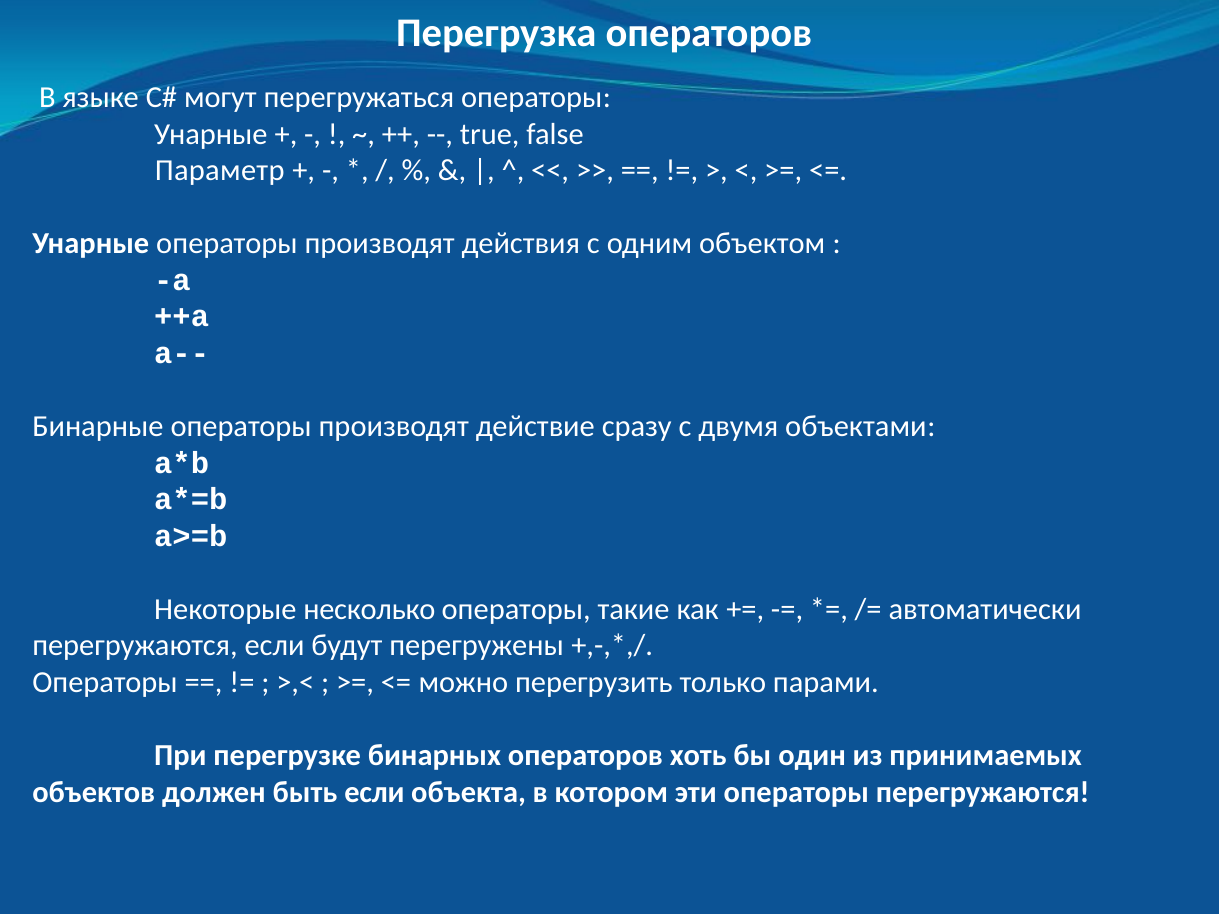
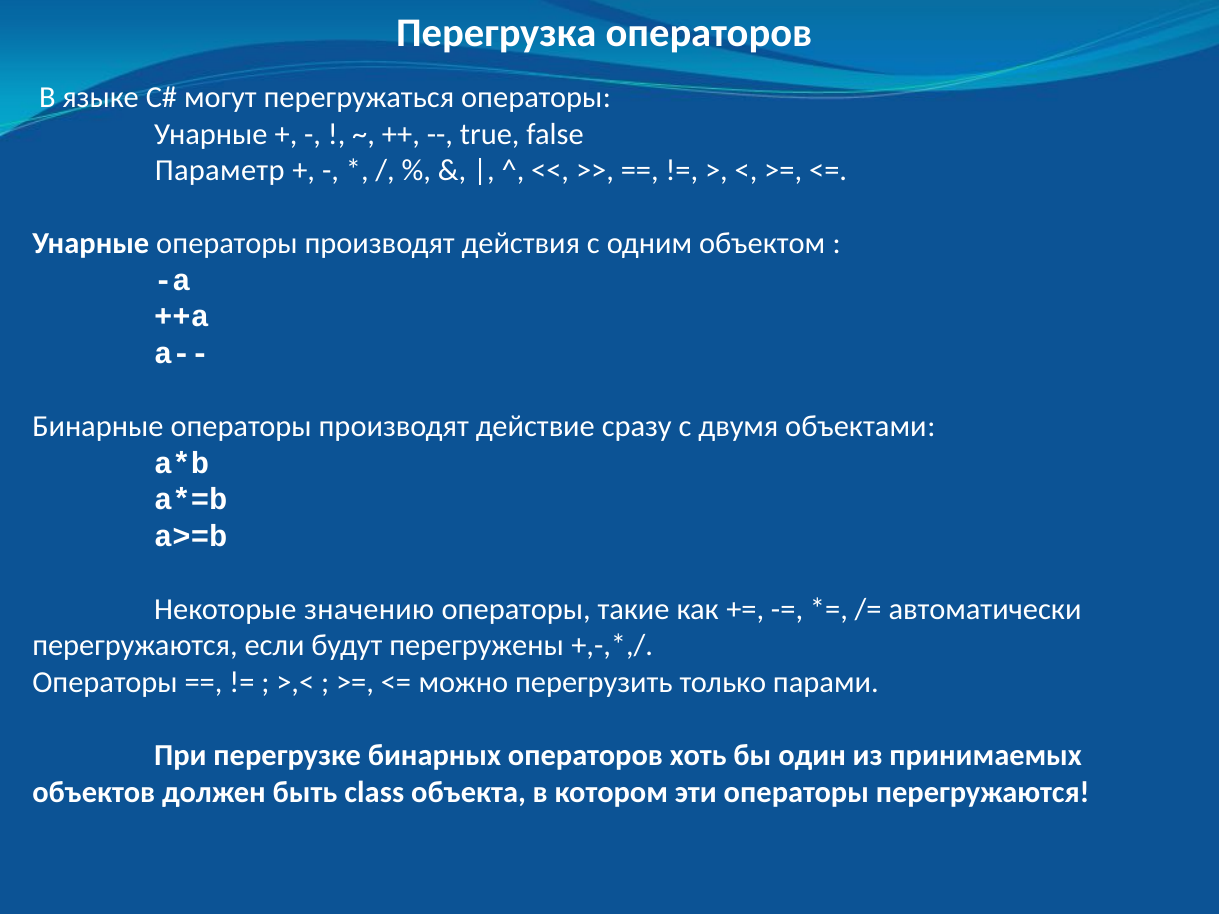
несколько: несколько -> значению
быть если: если -> class
